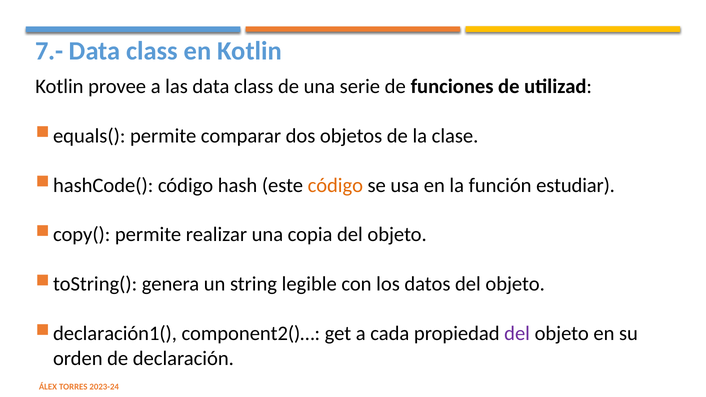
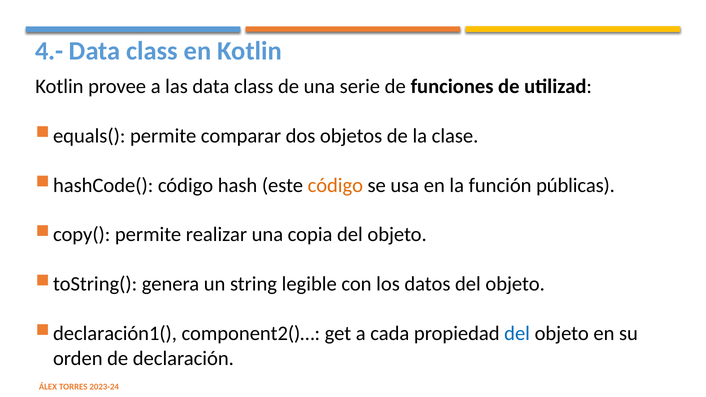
7.-: 7.- -> 4.-
estudiar: estudiar -> públicas
del at (517, 334) colour: purple -> blue
